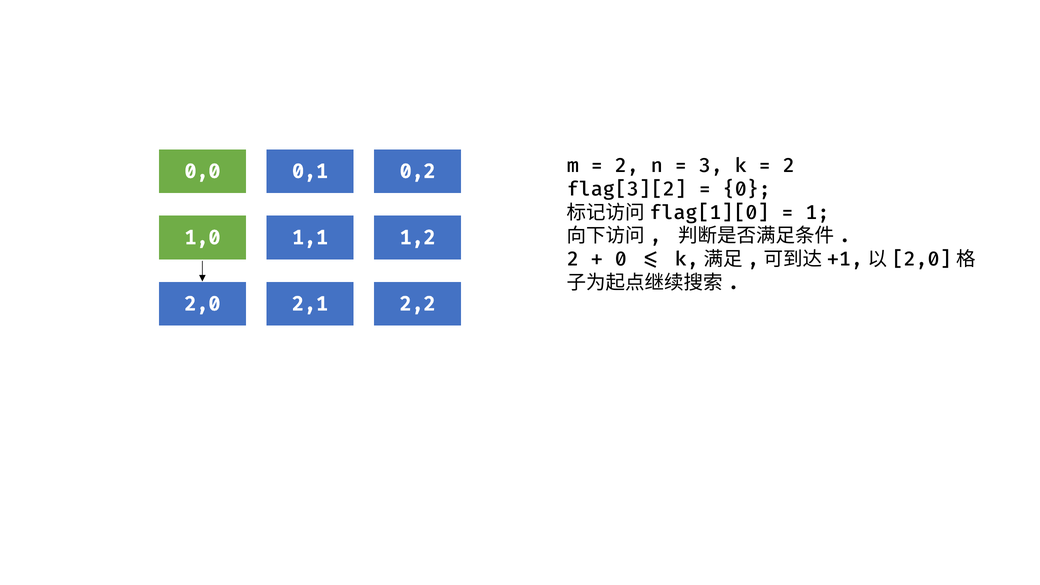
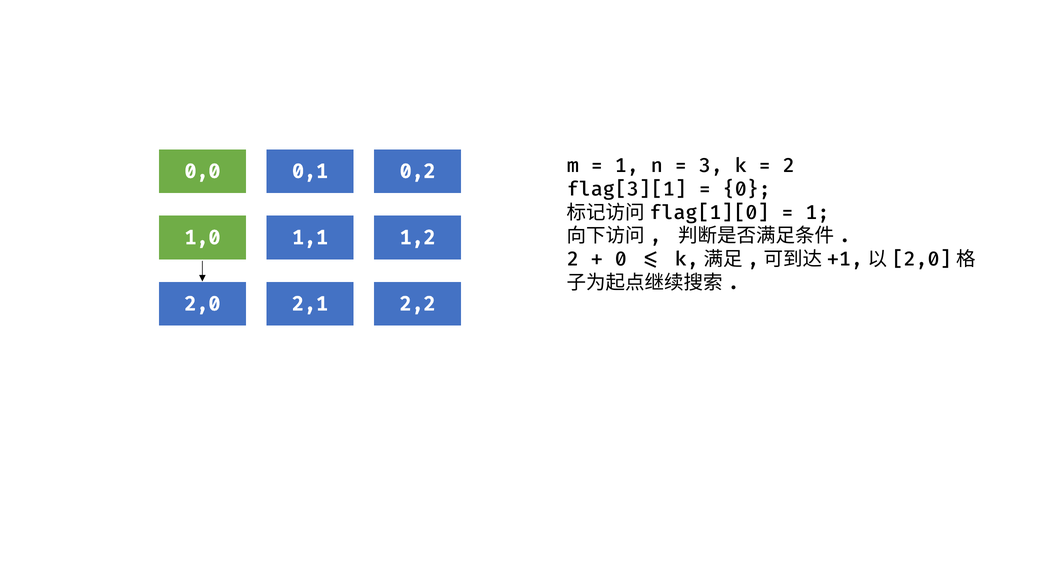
2 at (627, 166): 2 -> 1
flag[3][2: flag[3][2 -> flag[3][1
